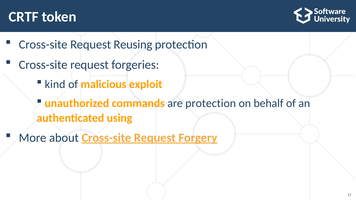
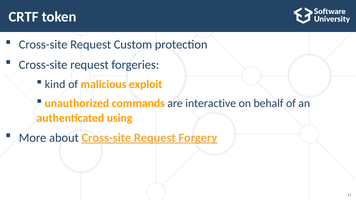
Reusing: Reusing -> Custom
are protection: protection -> interactive
